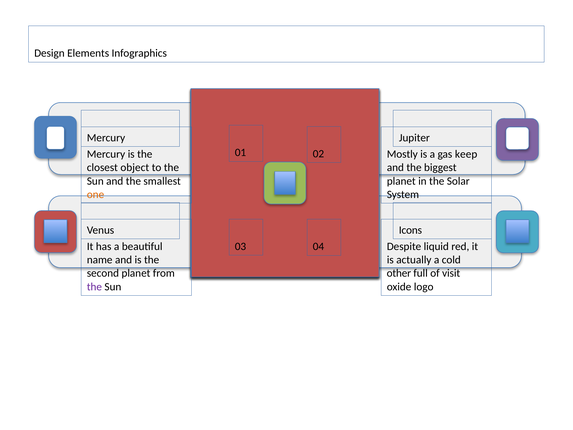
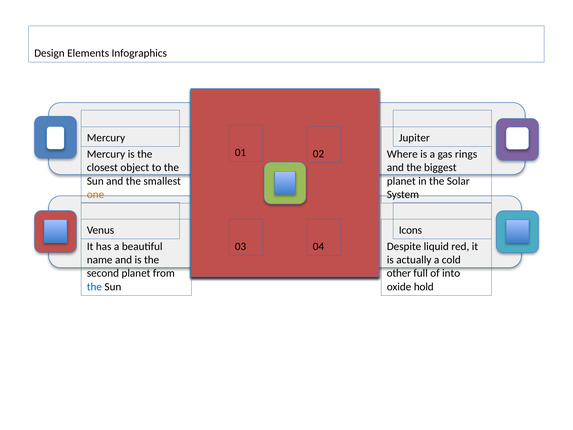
Mostly: Mostly -> Where
keep: keep -> rings
visit: visit -> into
the at (94, 287) colour: purple -> blue
logo: logo -> hold
